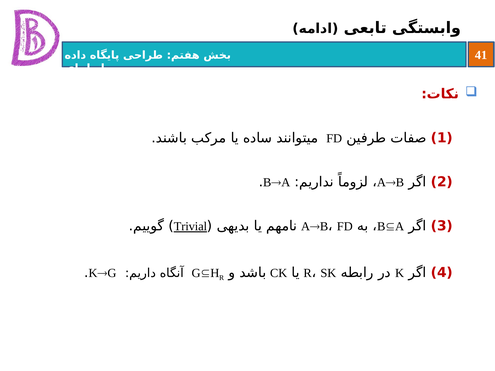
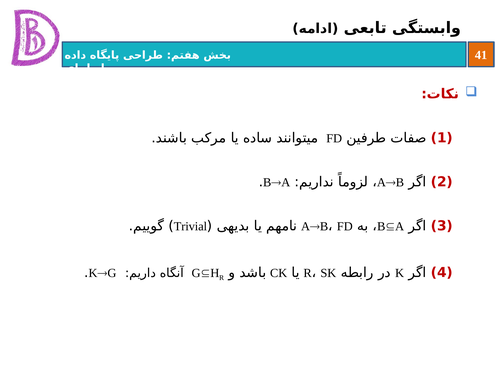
Trivial underline: present -> none
